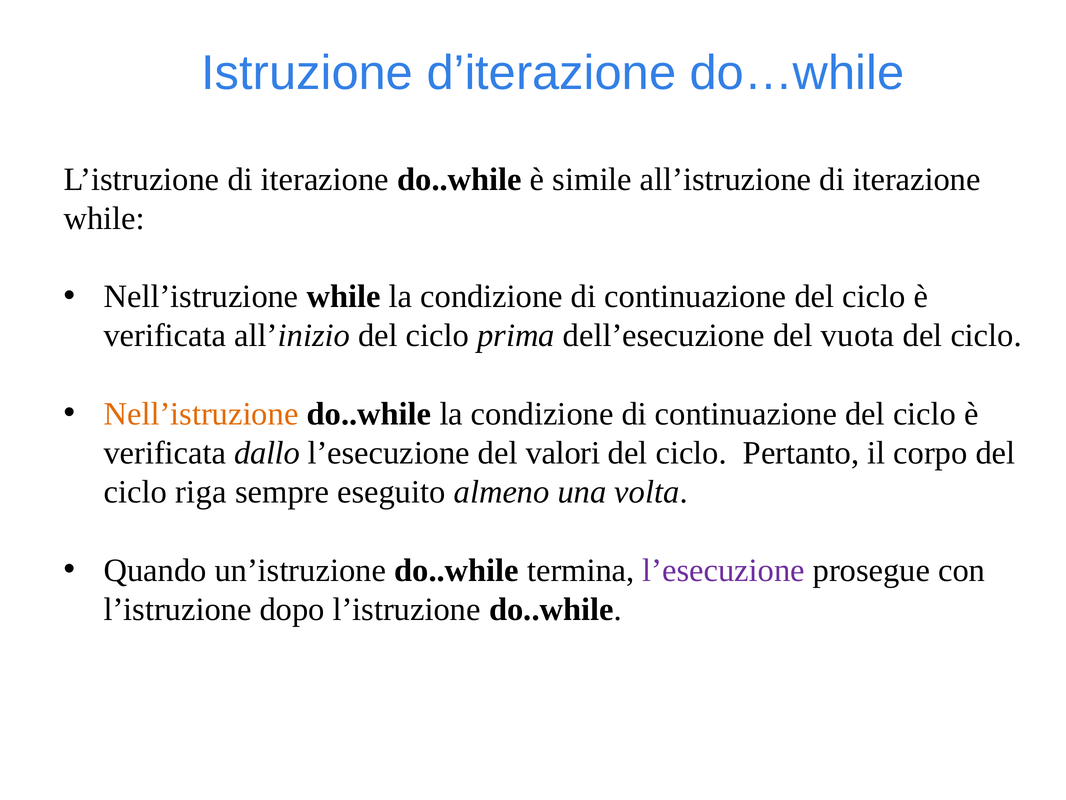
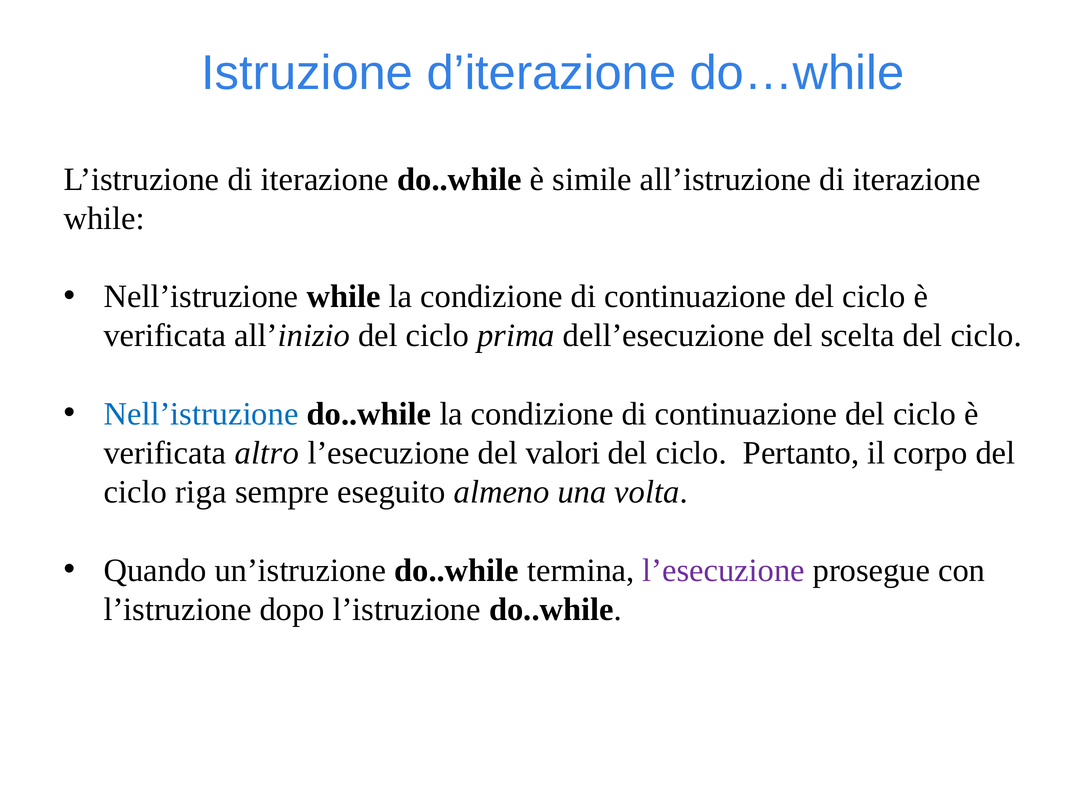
vuota: vuota -> scelta
Nell’istruzione at (201, 414) colour: orange -> blue
dallo: dallo -> altro
